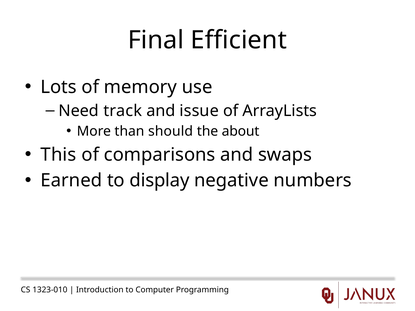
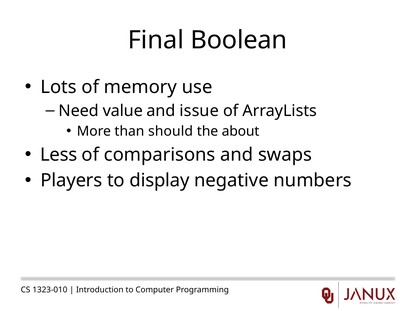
Efficient: Efficient -> Boolean
track: track -> value
This: This -> Less
Earned: Earned -> Players
